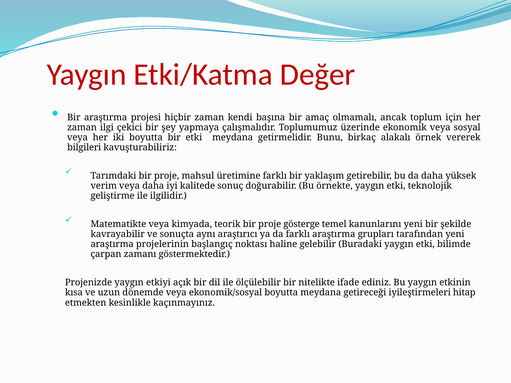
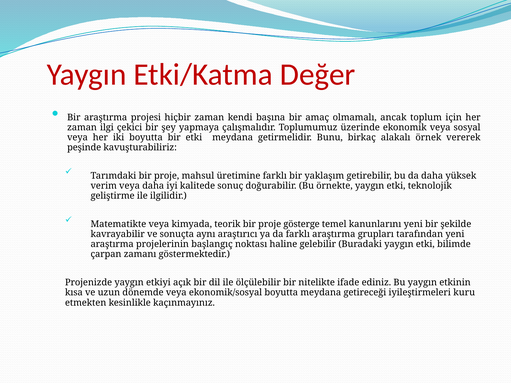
bilgileri: bilgileri -> peşinde
hitap: hitap -> kuru
